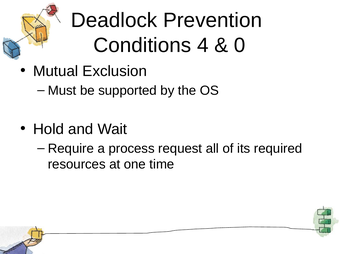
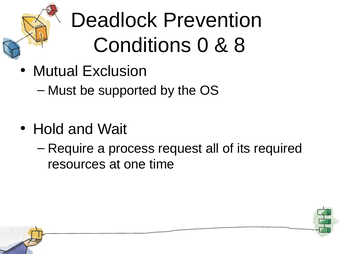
4: 4 -> 0
0: 0 -> 8
